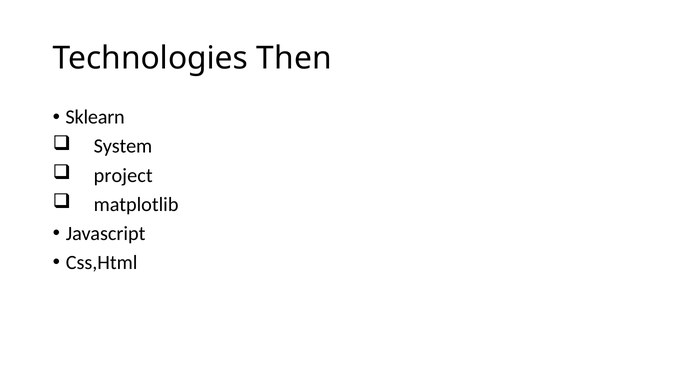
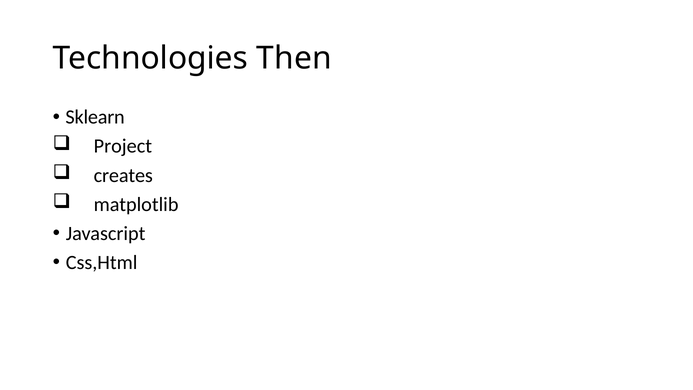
System: System -> Project
project: project -> creates
